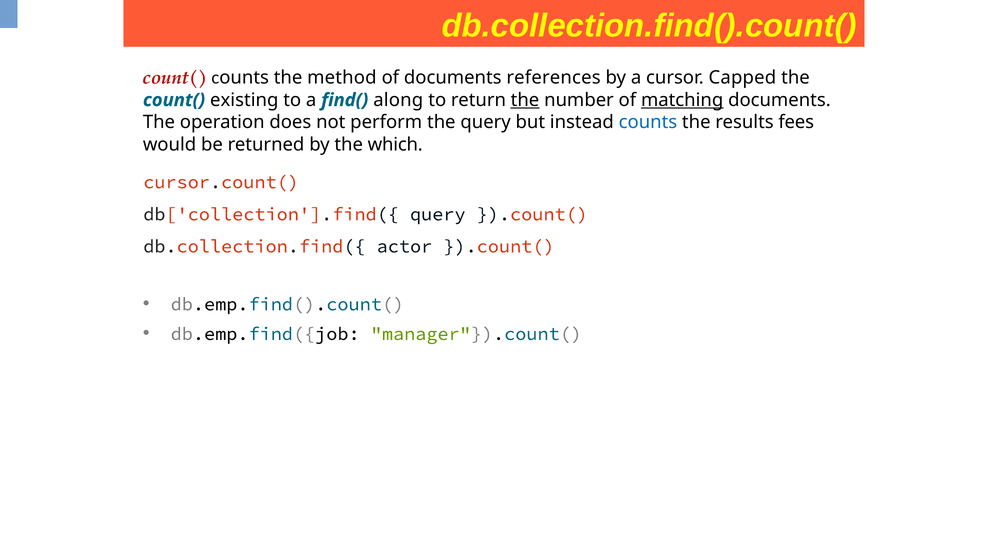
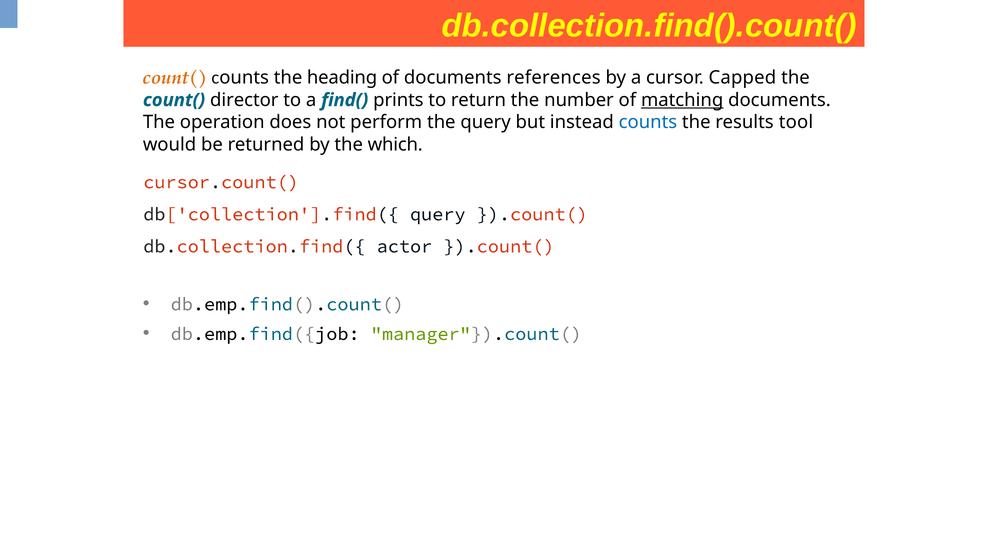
count( at (175, 78) colour: red -> orange
method: method -> heading
existing: existing -> director
along: along -> prints
the at (525, 100) underline: present -> none
fees: fees -> tool
